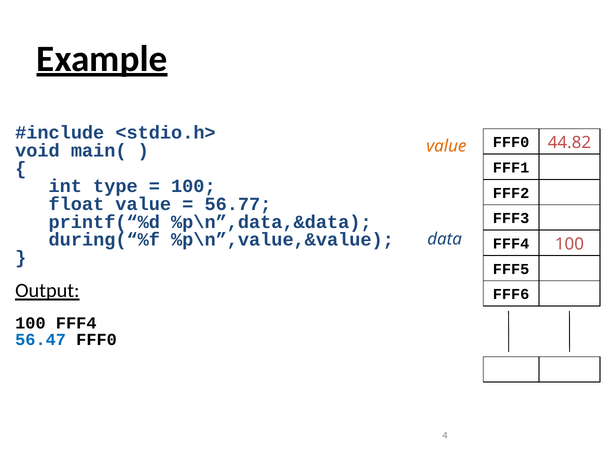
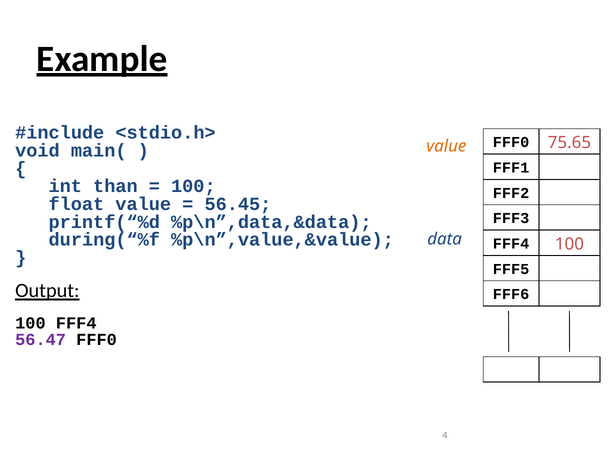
44.82: 44.82 -> 75.65
type: type -> than
56.77: 56.77 -> 56.45
56.47 colour: blue -> purple
